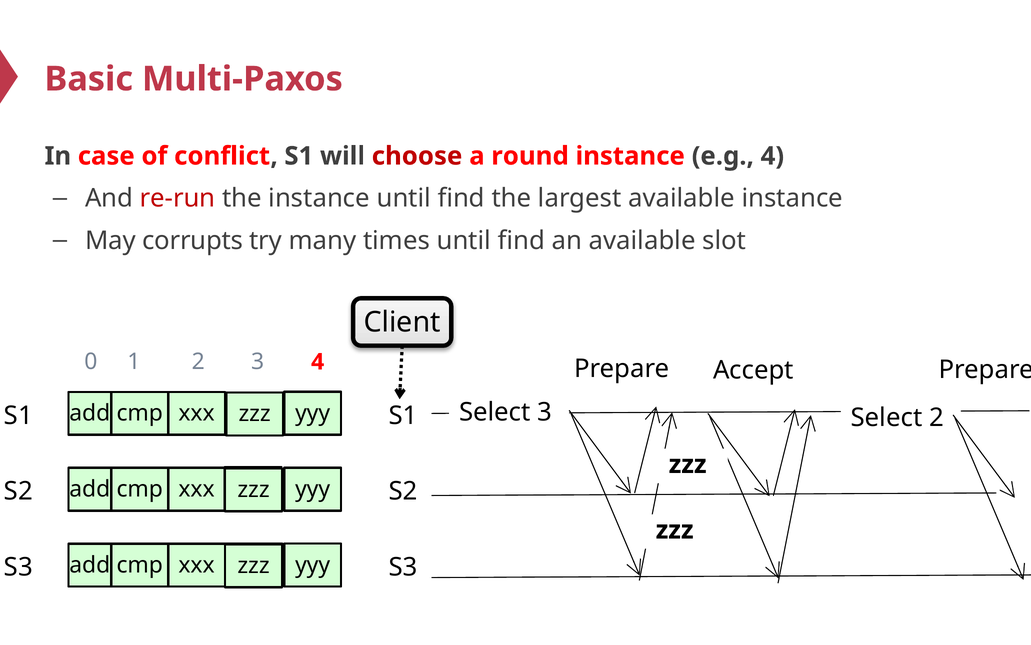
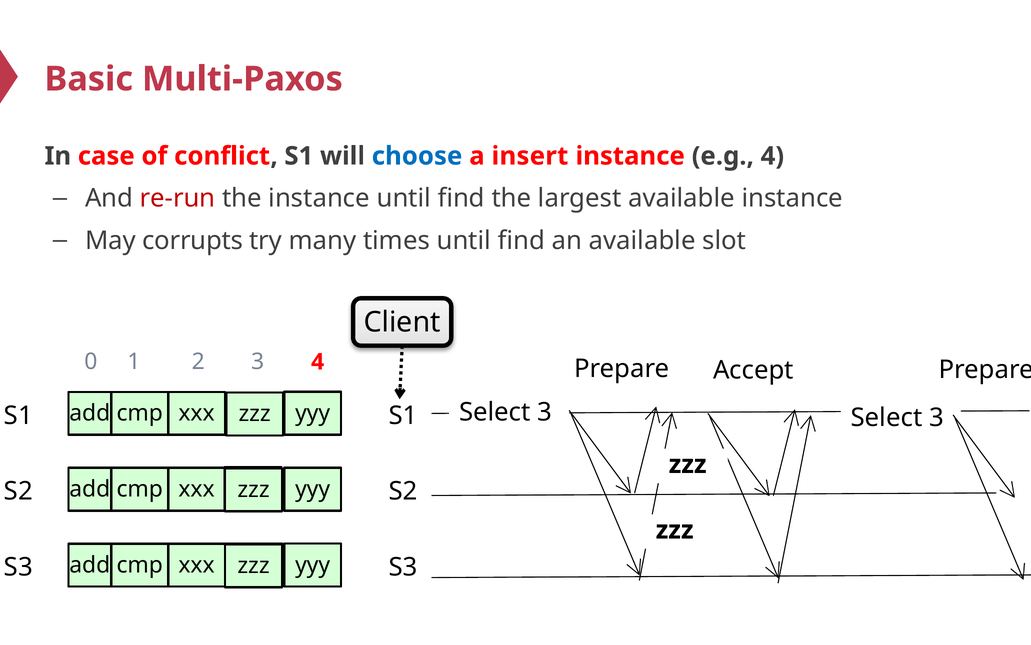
choose colour: red -> blue
round: round -> insert
2 at (936, 417): 2 -> 3
